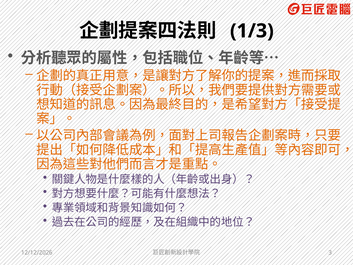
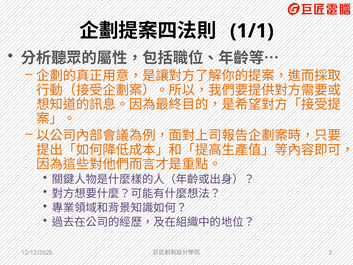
1/3: 1/3 -> 1/1
